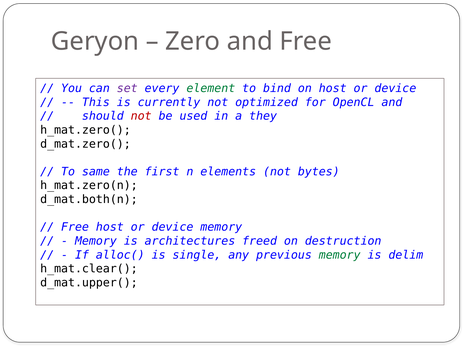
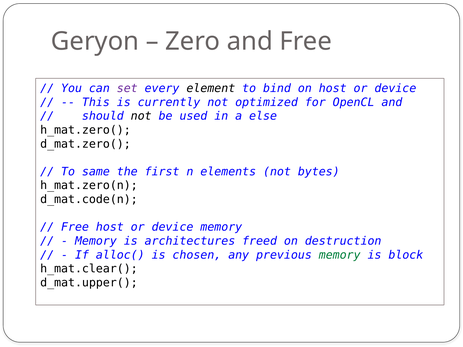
element colour: green -> black
not at (141, 116) colour: red -> black
they: they -> else
d_mat.both(n: d_mat.both(n -> d_mat.code(n
single: single -> chosen
delim: delim -> block
